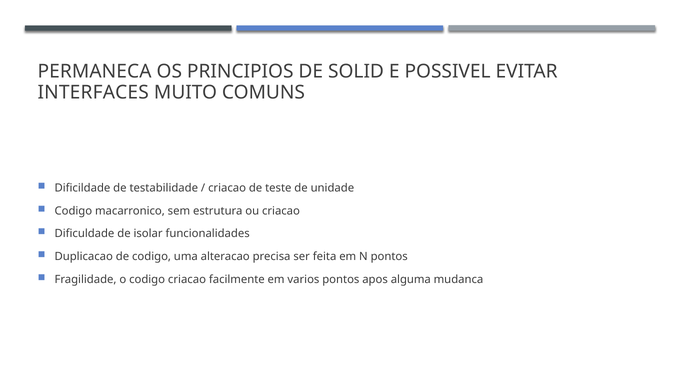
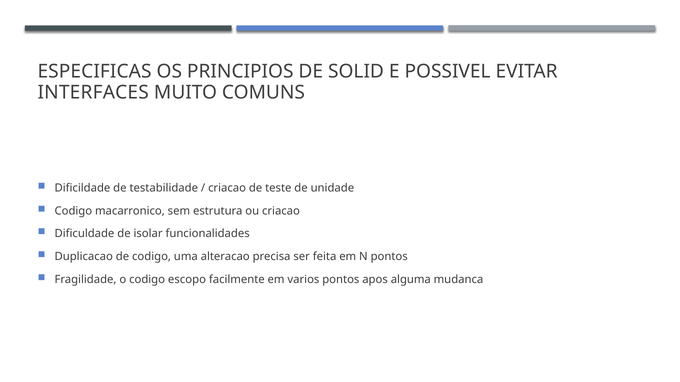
PERMANECA: PERMANECA -> ESPECIFICAS
codigo criacao: criacao -> escopo
